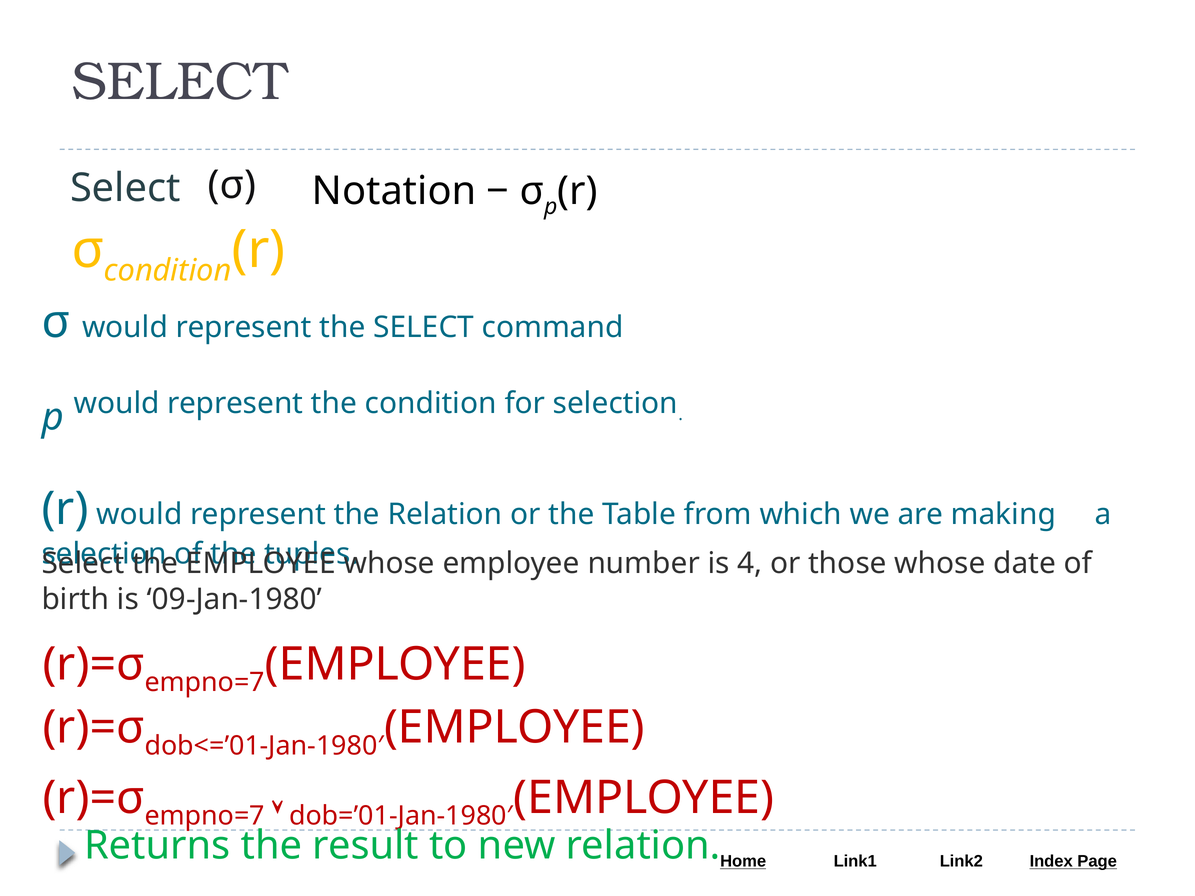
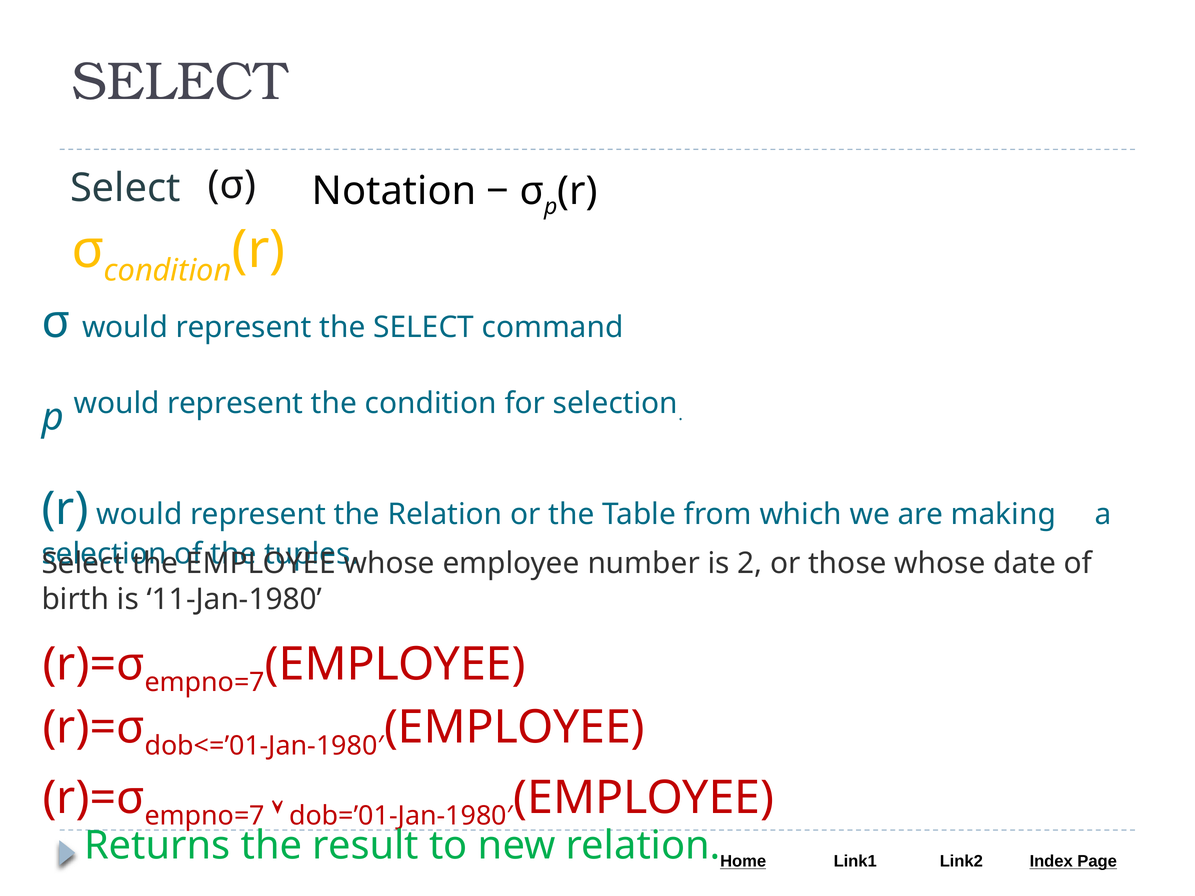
4: 4 -> 2
09-Jan-1980: 09-Jan-1980 -> 11-Jan-1980
